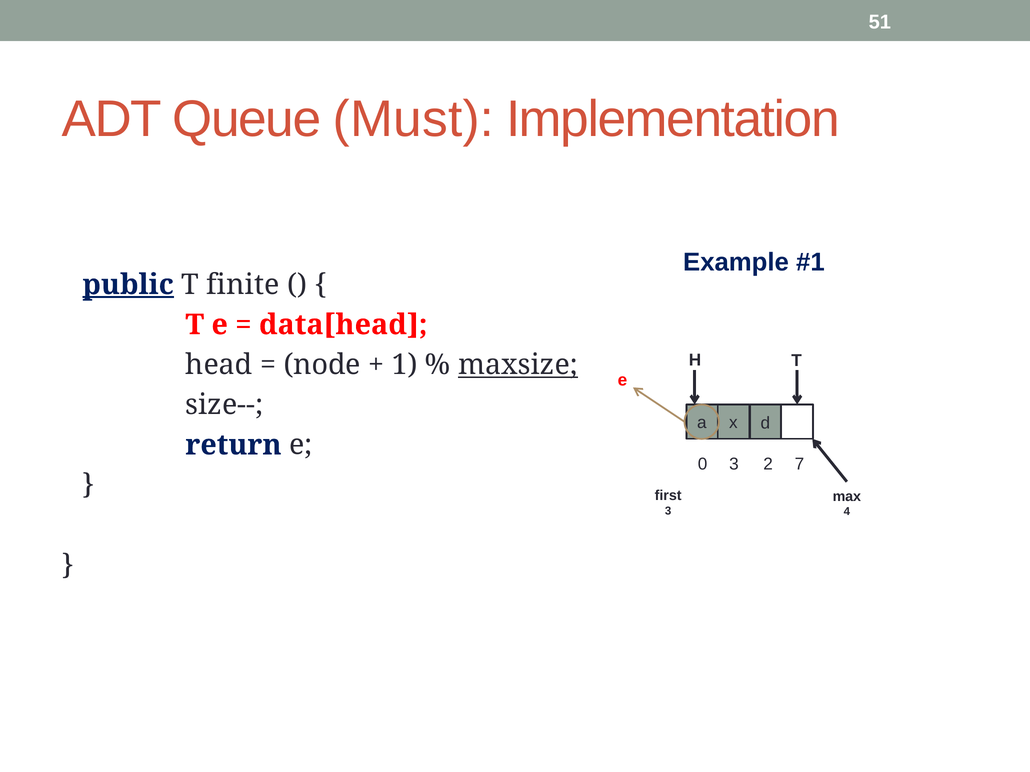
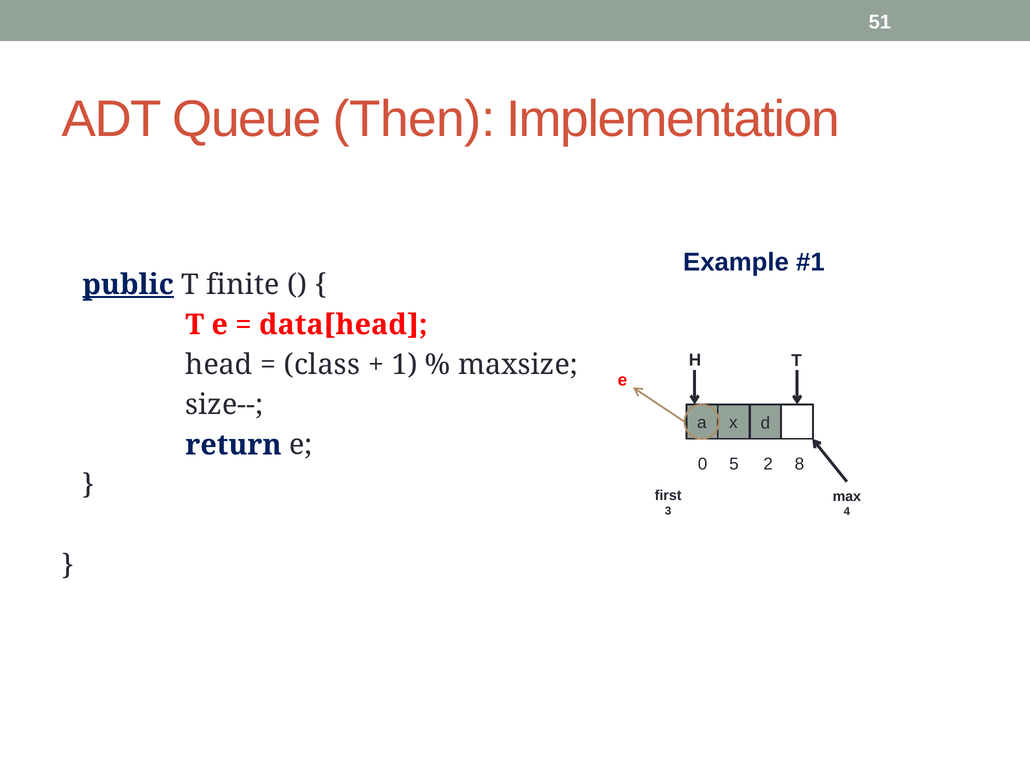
Must: Must -> Then
node: node -> class
maxsize underline: present -> none
0 3: 3 -> 5
7: 7 -> 8
